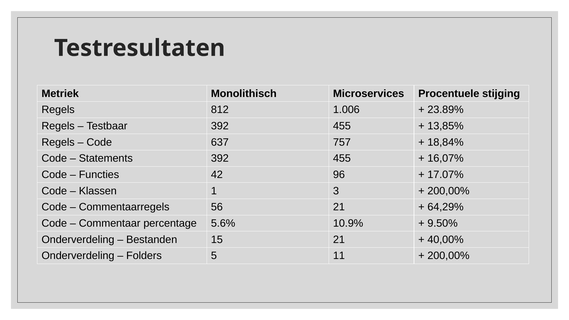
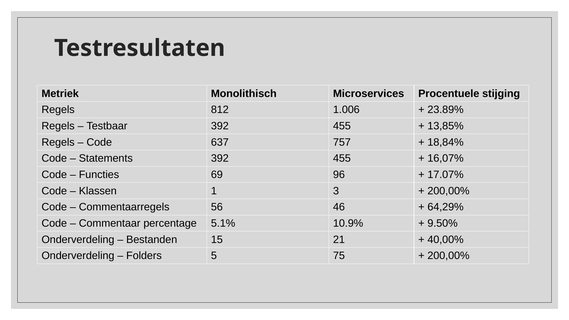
42: 42 -> 69
56 21: 21 -> 46
5.6%: 5.6% -> 5.1%
11: 11 -> 75
